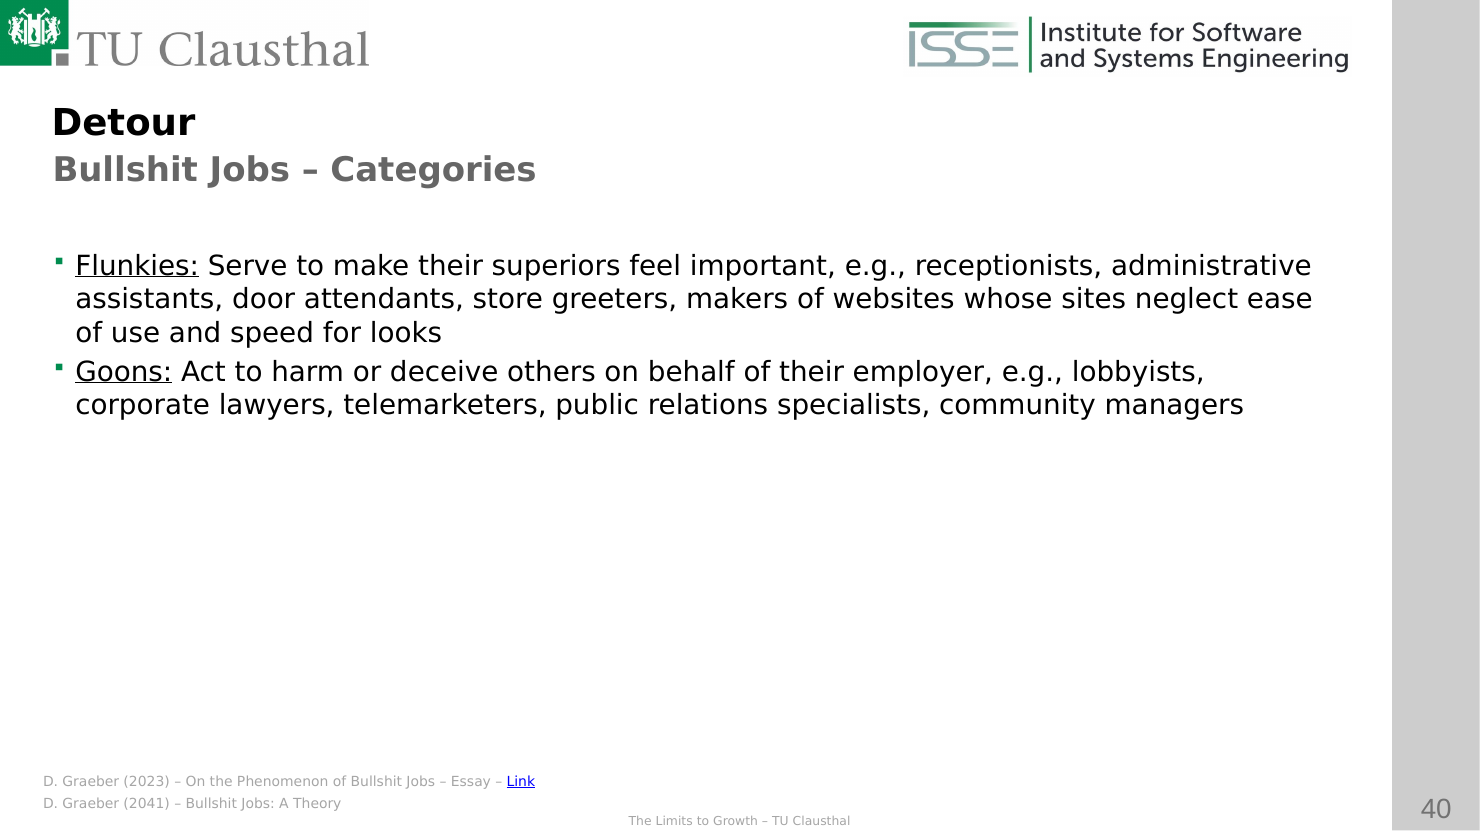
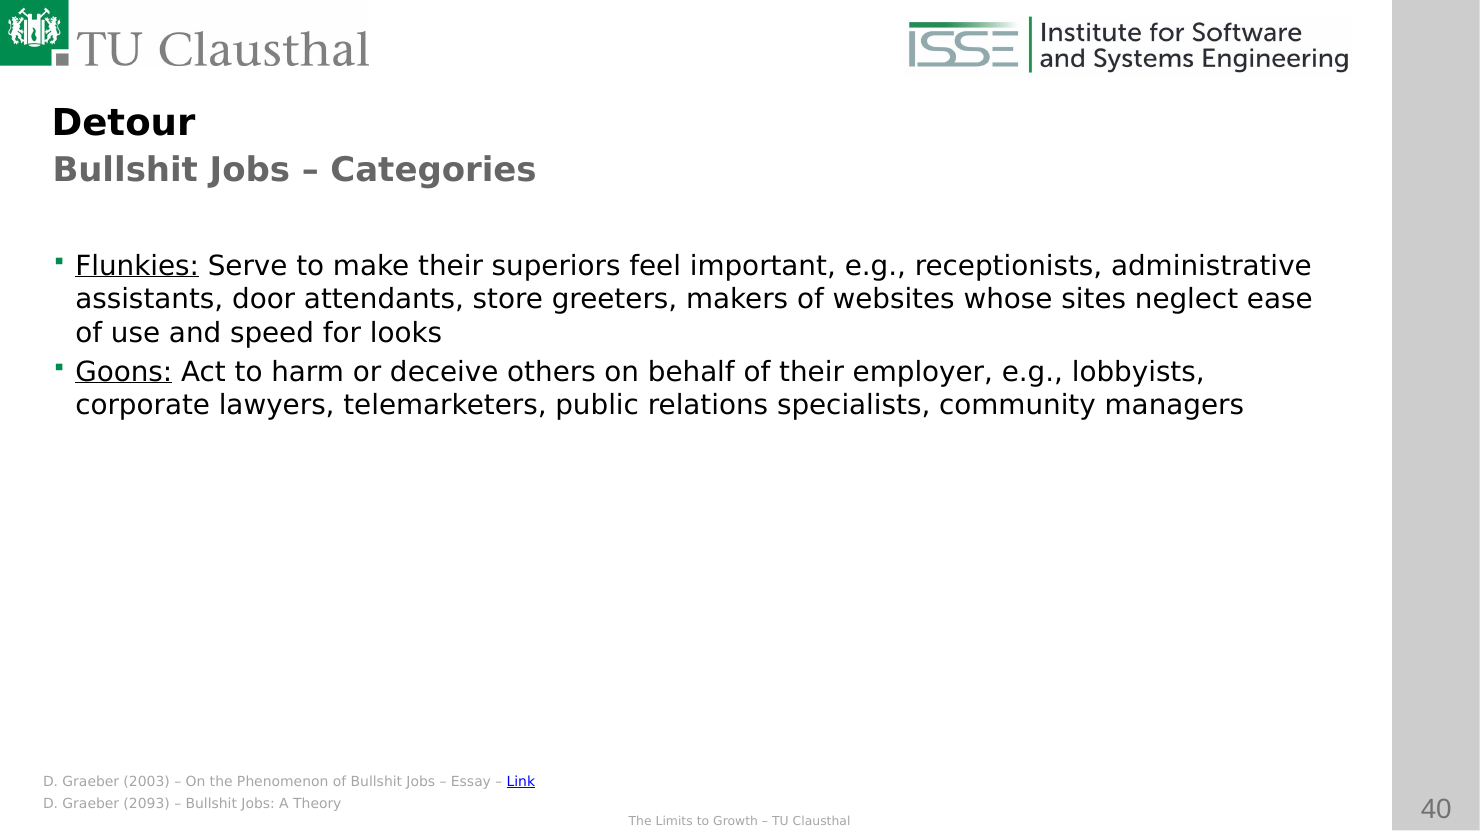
2023: 2023 -> 2003
2041: 2041 -> 2093
